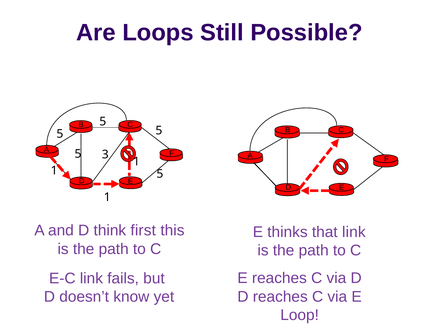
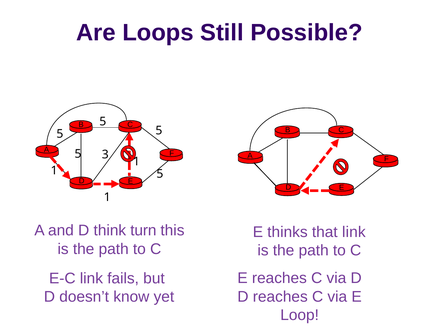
first: first -> turn
